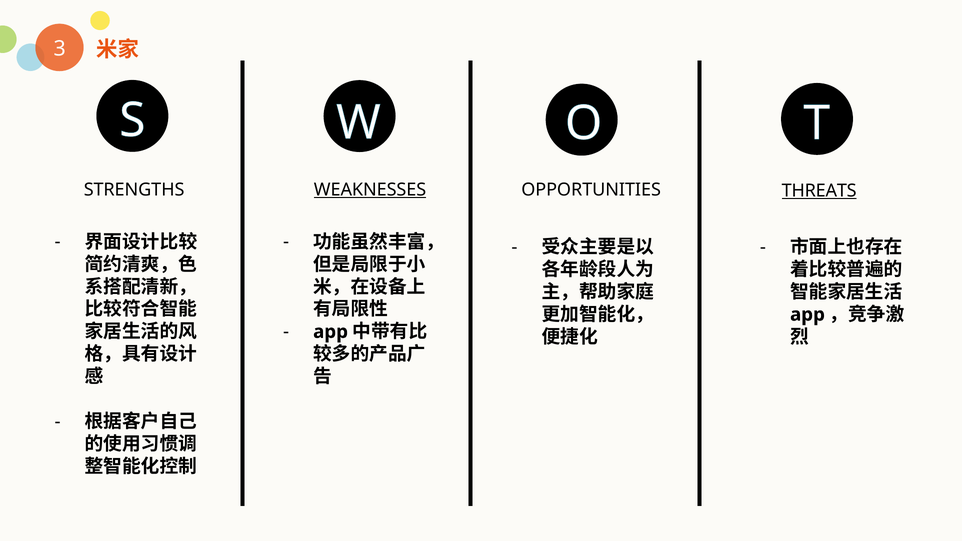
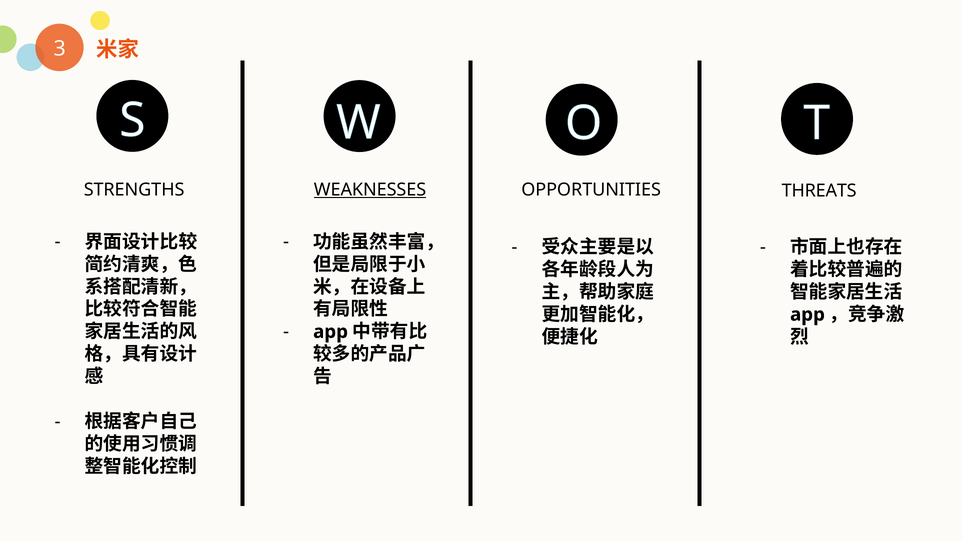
THREATS underline: present -> none
